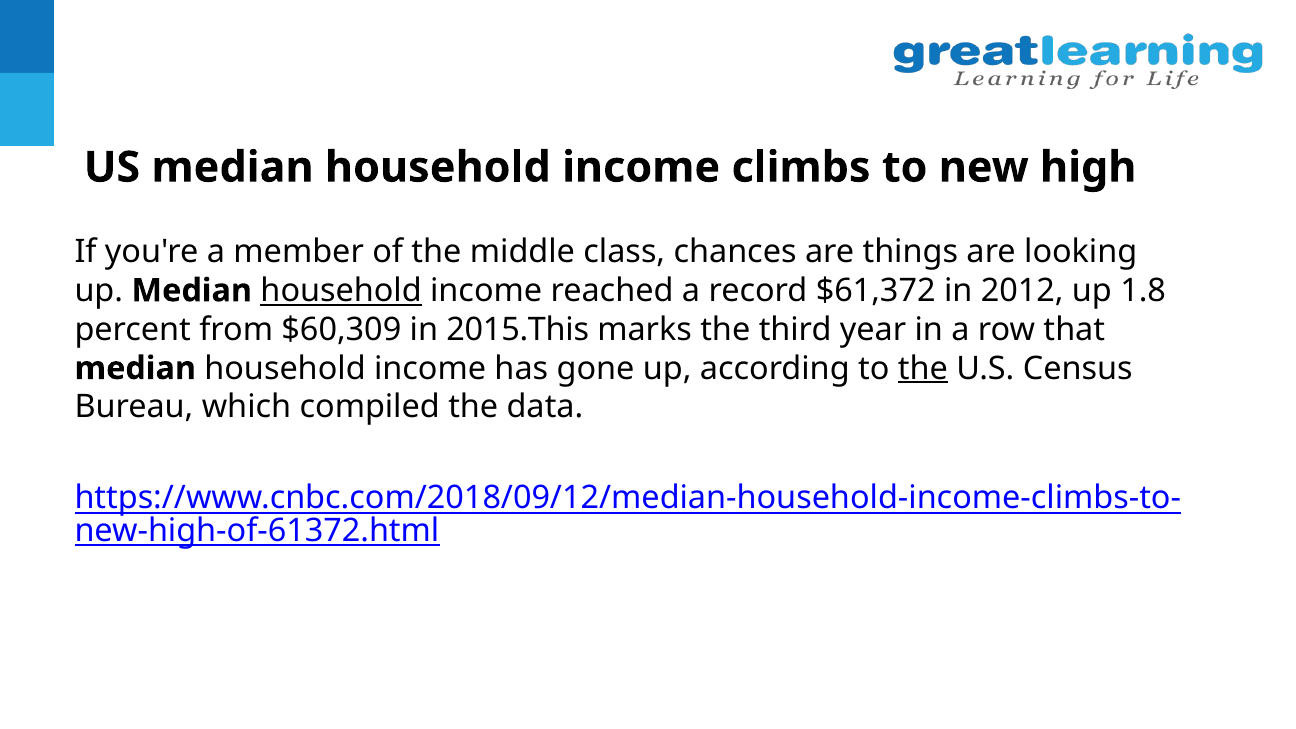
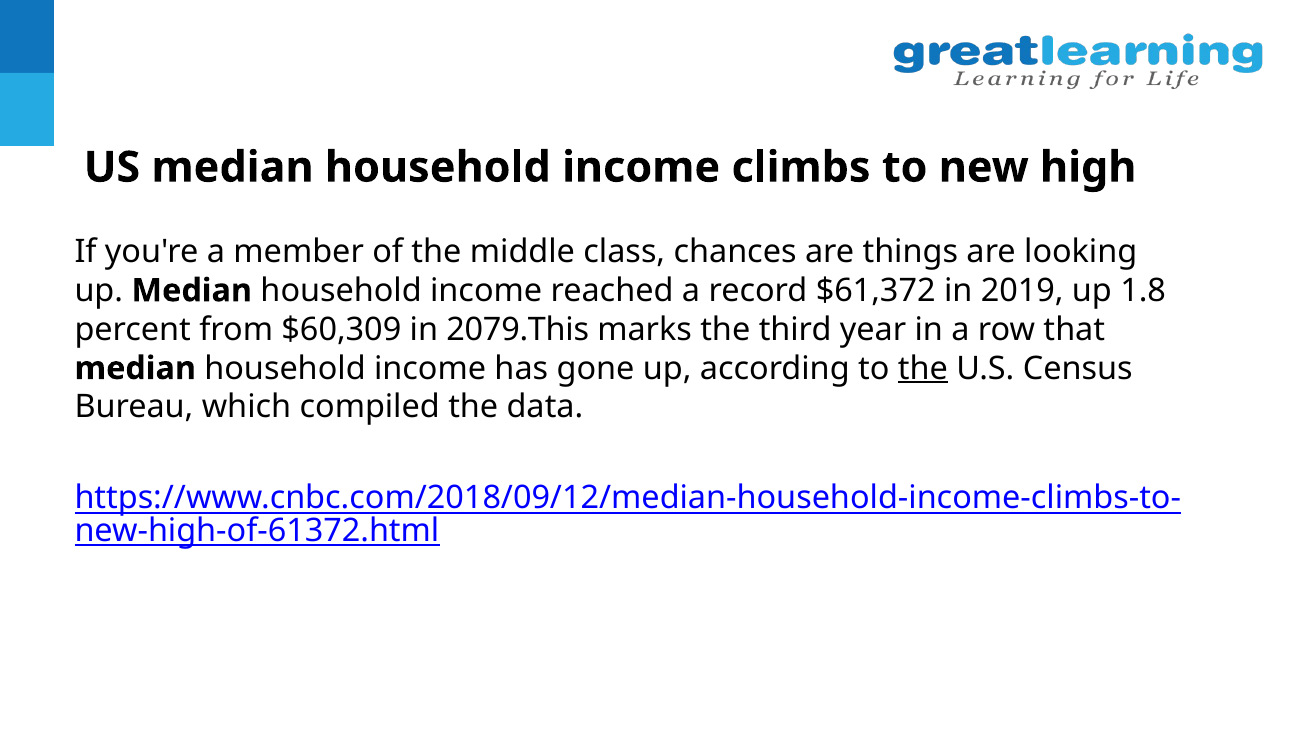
household at (341, 291) underline: present -> none
2012: 2012 -> 2019
2015.This: 2015.This -> 2079.This
